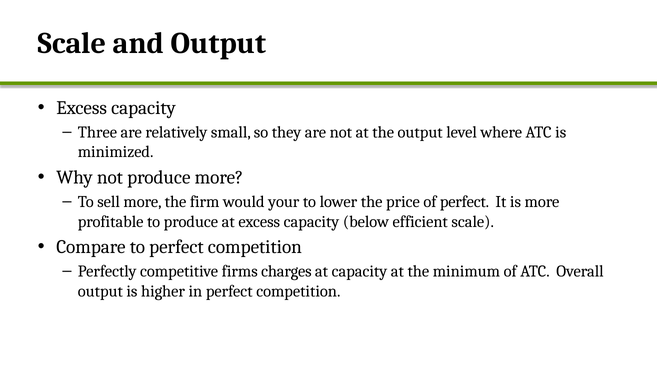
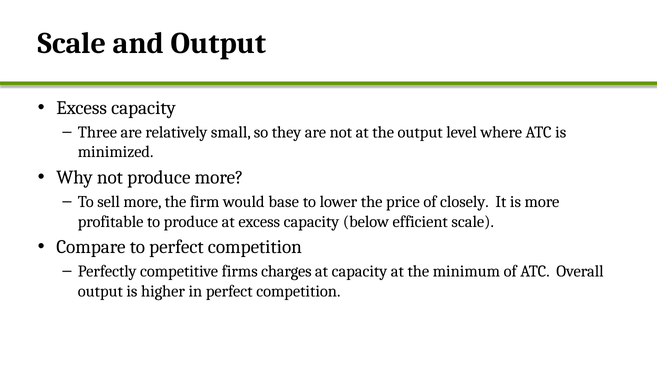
your: your -> base
of perfect: perfect -> closely
